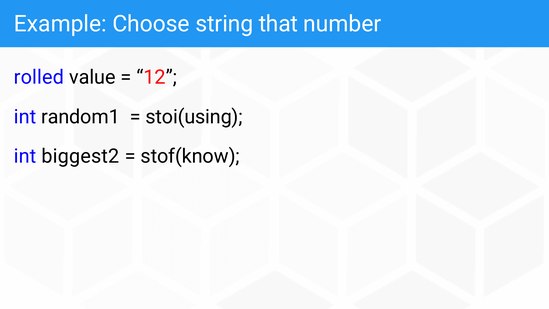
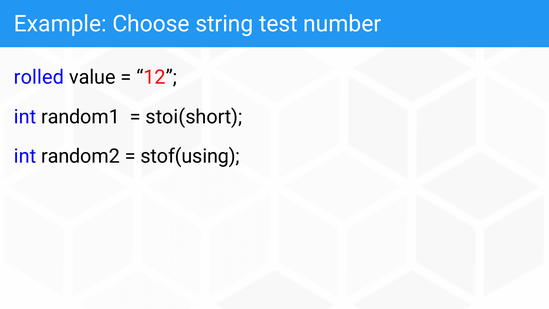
that: that -> test
stoi(using: stoi(using -> stoi(short
biggest2: biggest2 -> random2
stof(know: stof(know -> stof(using
